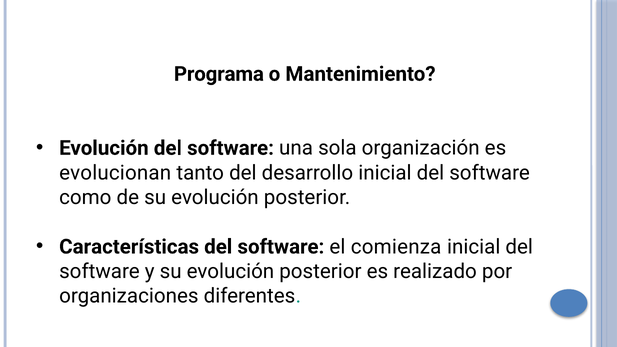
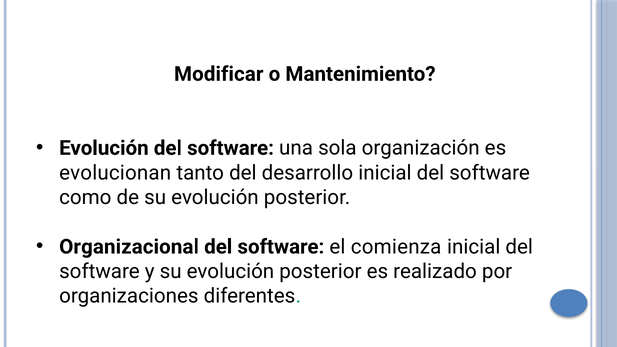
Programa: Programa -> Modificar
Características: Características -> Organizacional
